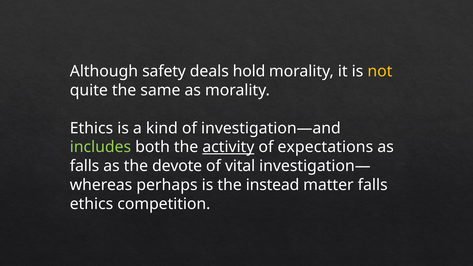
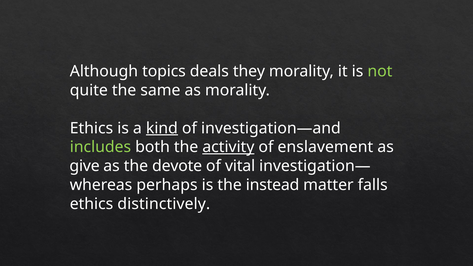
safety: safety -> topics
hold: hold -> they
not colour: yellow -> light green
kind underline: none -> present
expectations: expectations -> enslavement
falls at (85, 166): falls -> give
competition: competition -> distinctively
